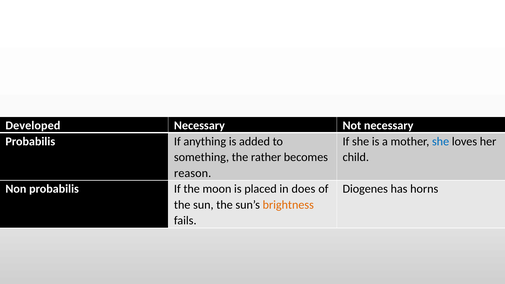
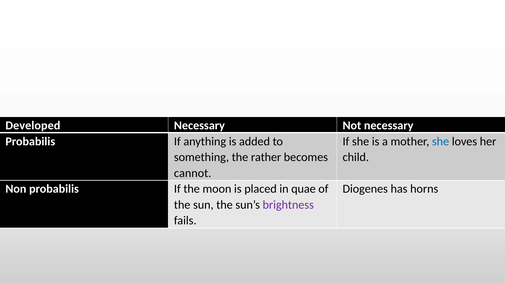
reason: reason -> cannot
does: does -> quae
brightness colour: orange -> purple
